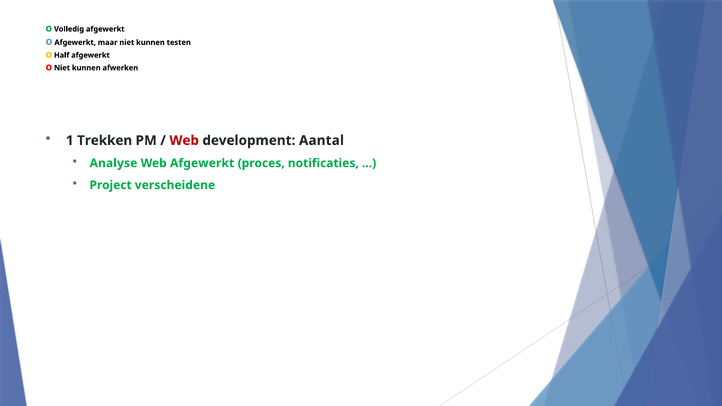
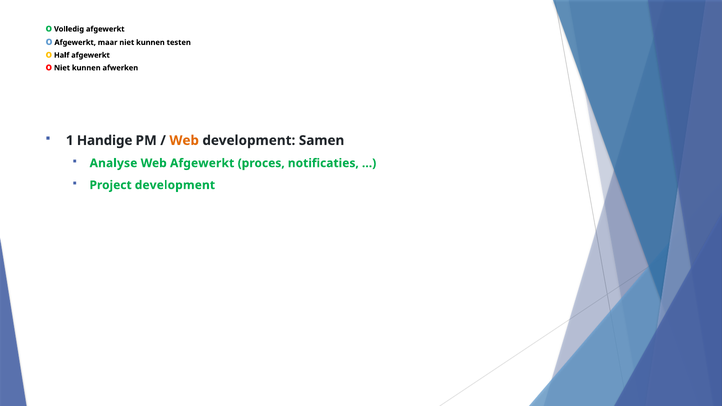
Trekken: Trekken -> Handige
Web at (184, 140) colour: red -> orange
Aantal: Aantal -> Samen
Project verscheidene: verscheidene -> development
